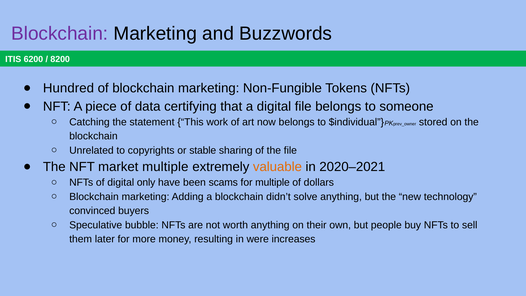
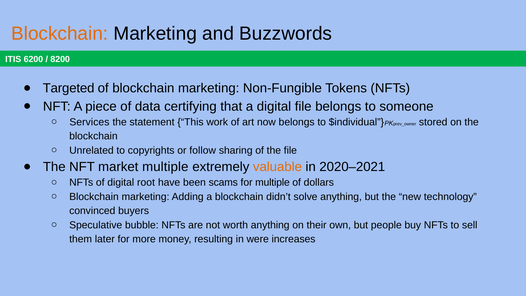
Blockchain at (60, 34) colour: purple -> orange
Hundred: Hundred -> Targeted
Catching: Catching -> Services
stable: stable -> follow
only: only -> root
